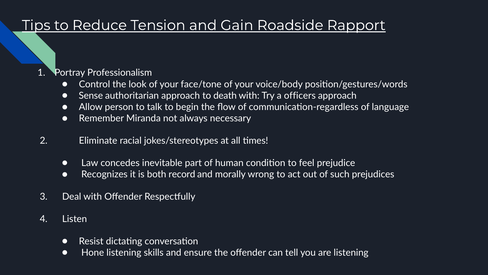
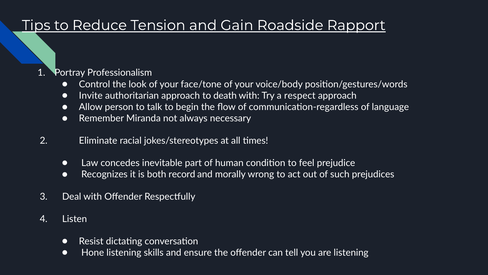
Sense: Sense -> Invite
officers: officers -> respect
